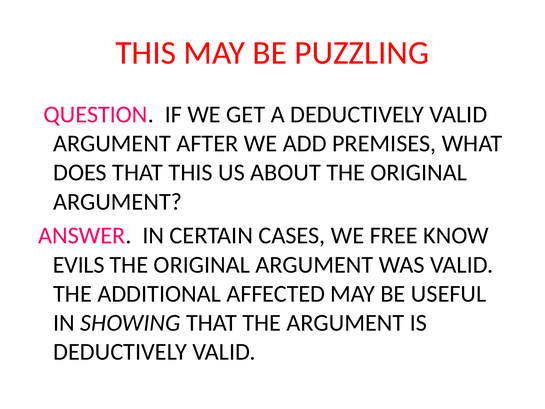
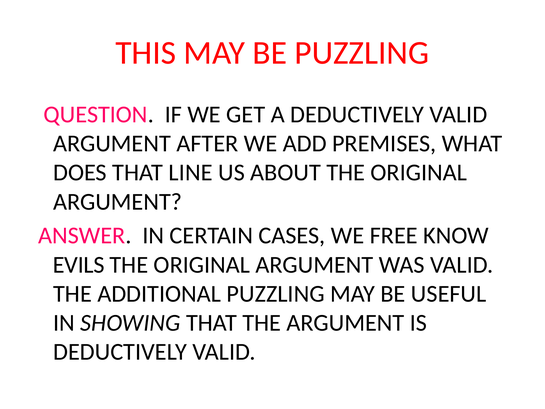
THAT THIS: THIS -> LINE
ADDITIONAL AFFECTED: AFFECTED -> PUZZLING
